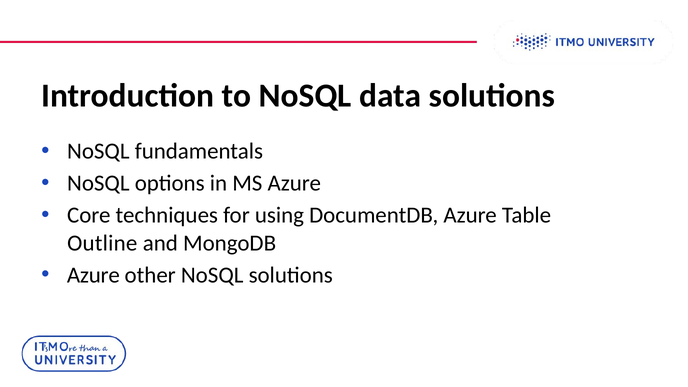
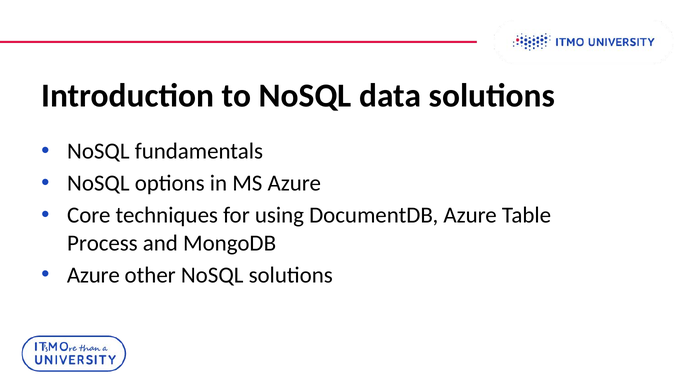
Outline: Outline -> Process
